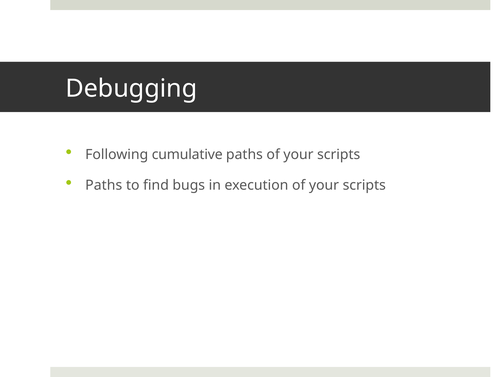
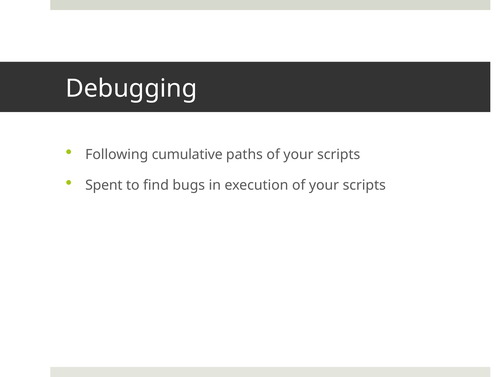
Paths at (104, 185): Paths -> Spent
